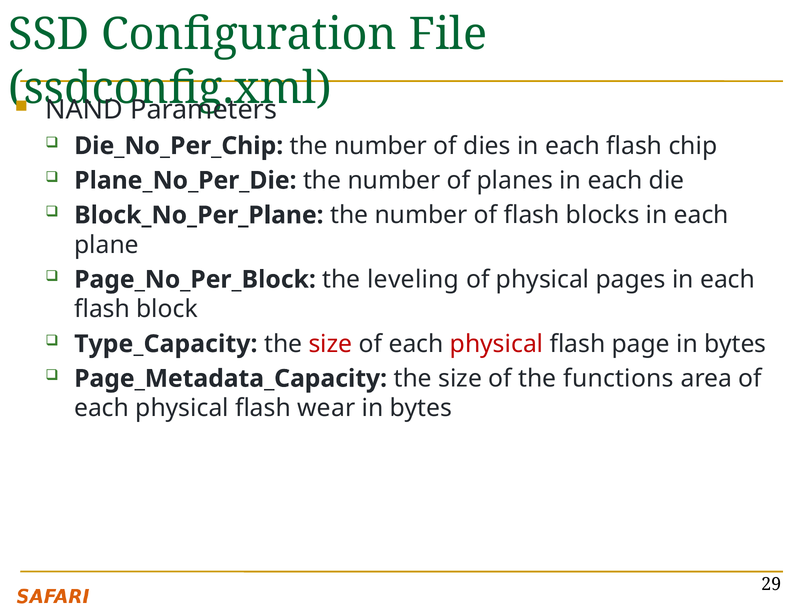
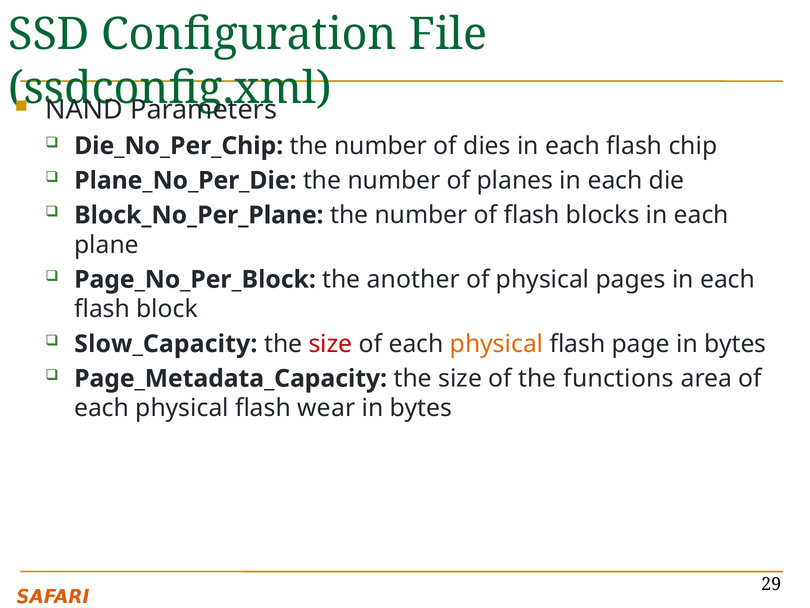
leveling: leveling -> another
Type_Capacity: Type_Capacity -> Slow_Capacity
physical at (497, 344) colour: red -> orange
